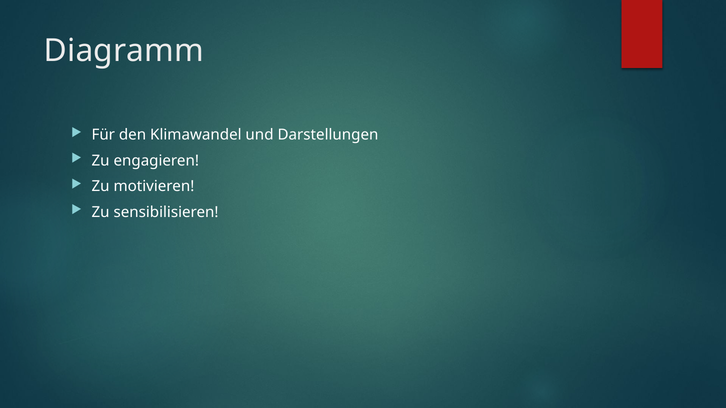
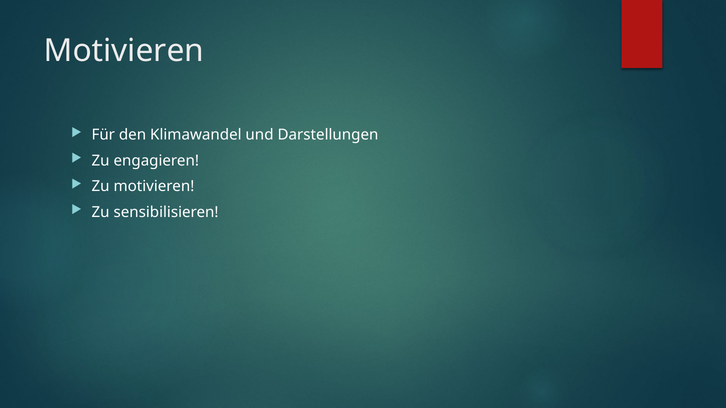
Diagramm at (124, 51): Diagramm -> Motivieren
